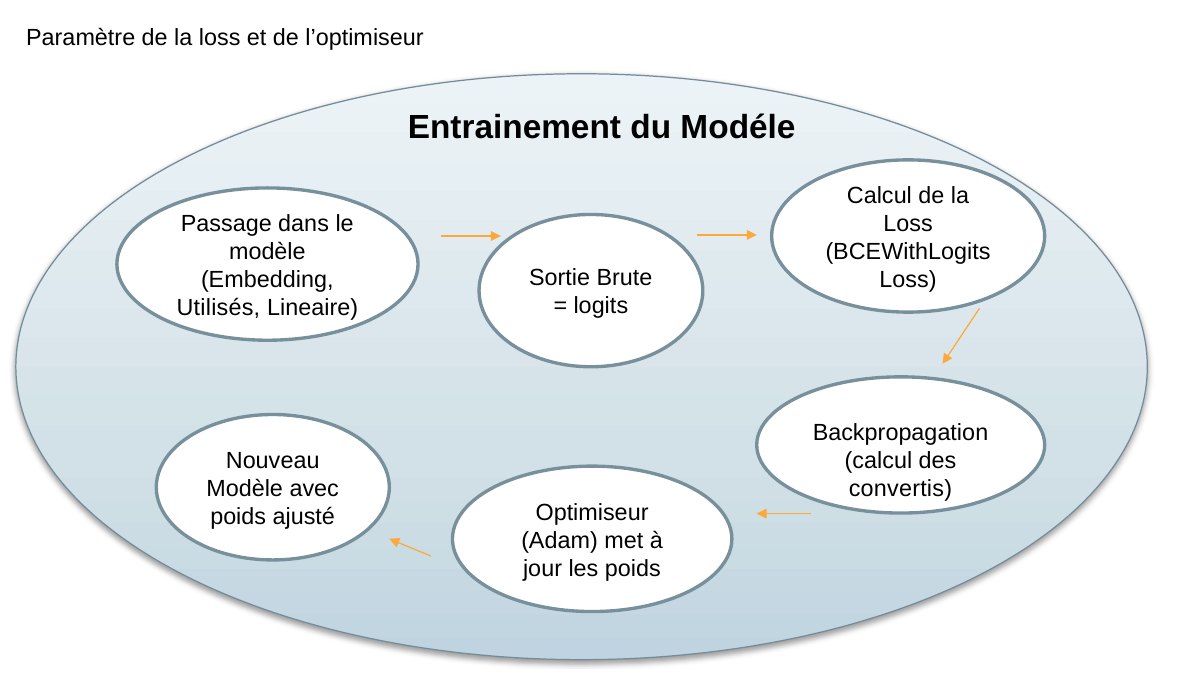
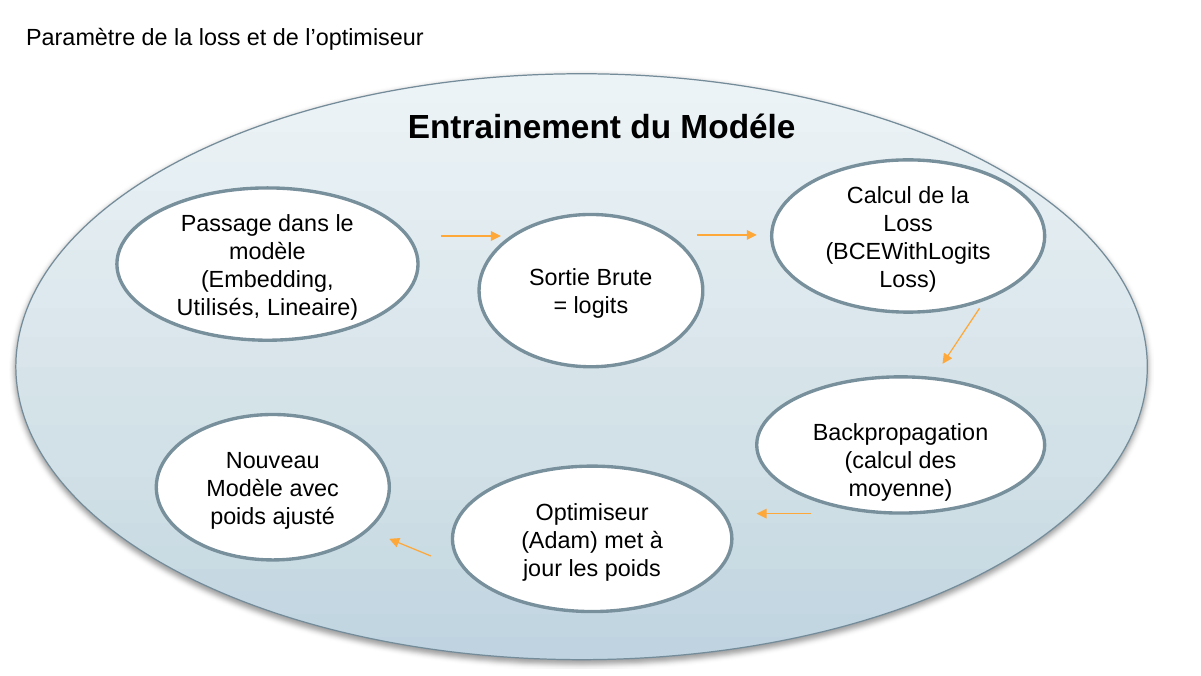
convertis: convertis -> moyenne
